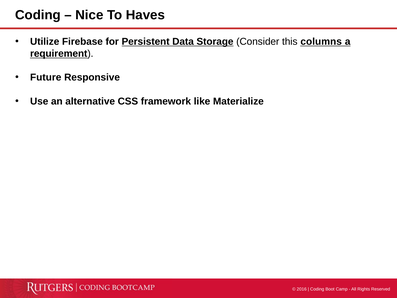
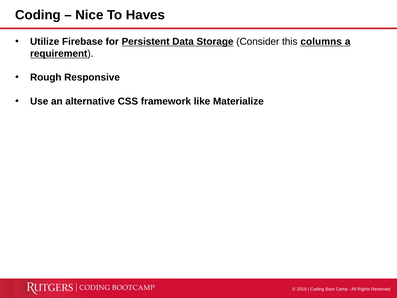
Future: Future -> Rough
